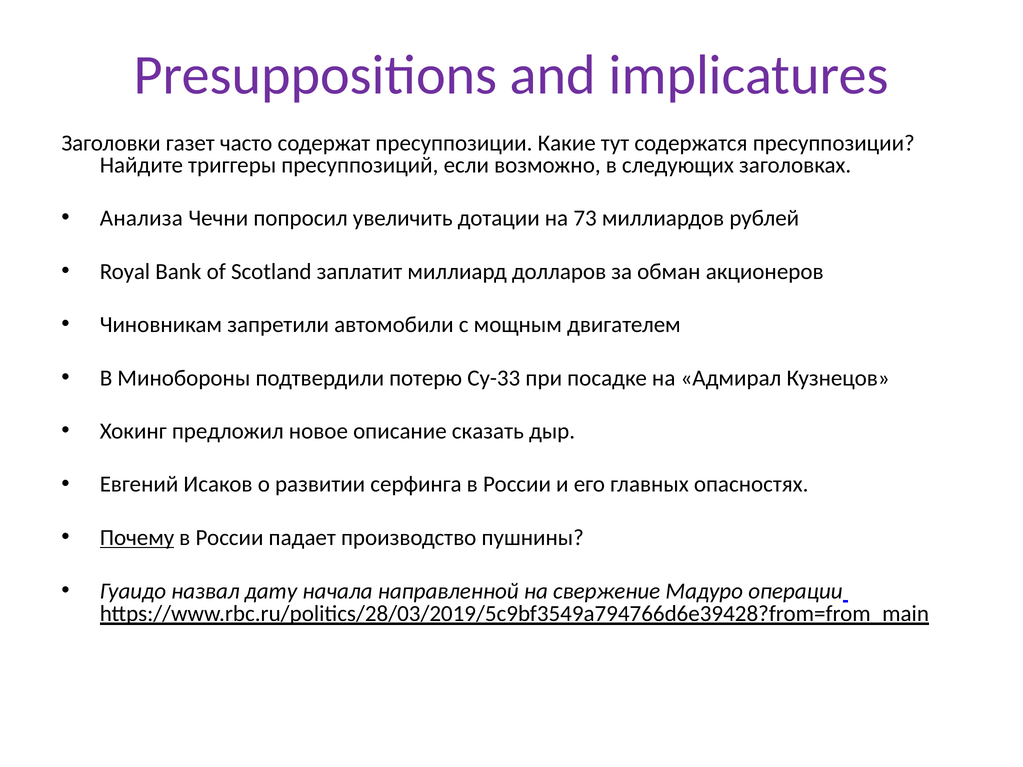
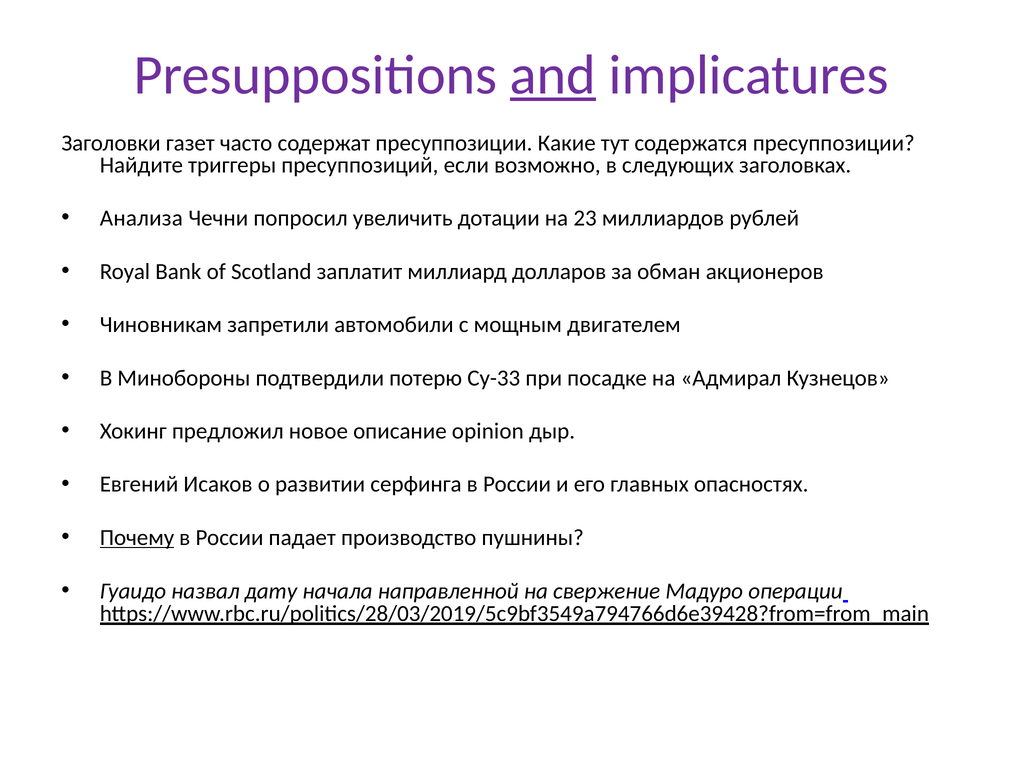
and underline: none -> present
73: 73 -> 23
сказать: сказать -> opinion
